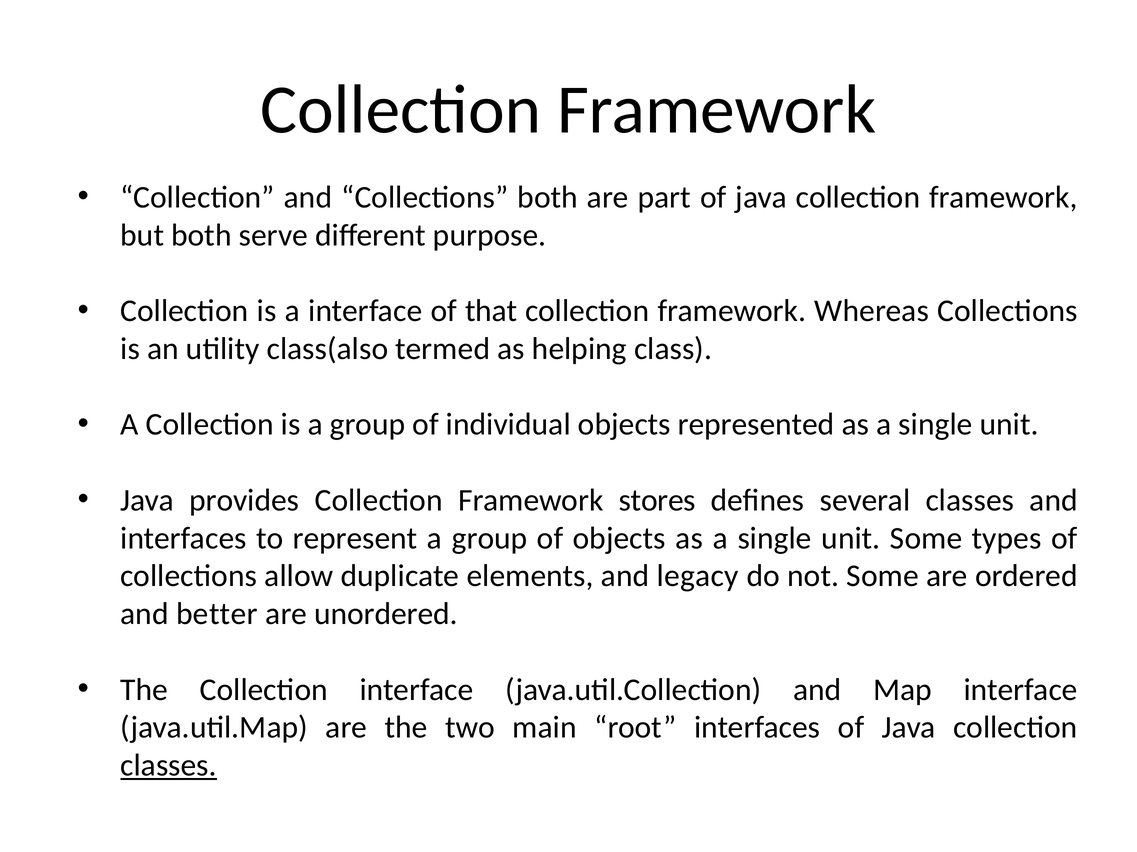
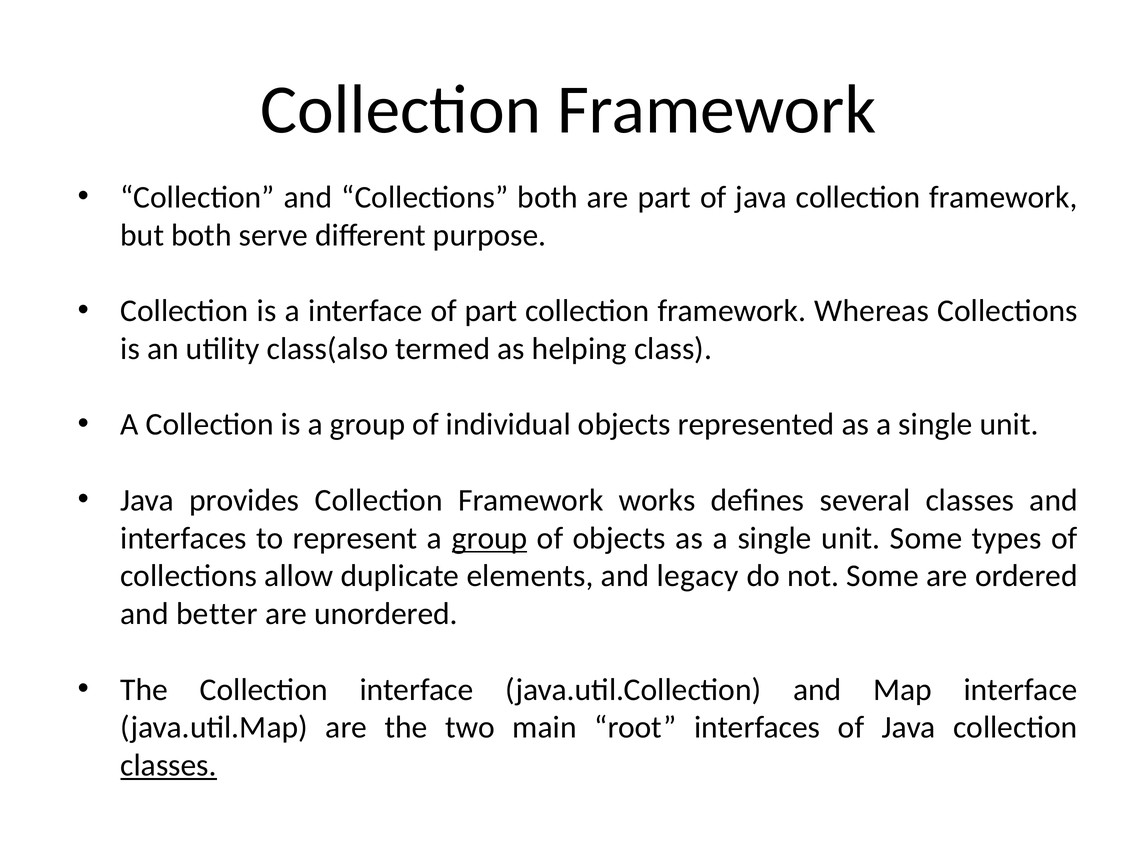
of that: that -> part
stores: stores -> works
group at (490, 539) underline: none -> present
